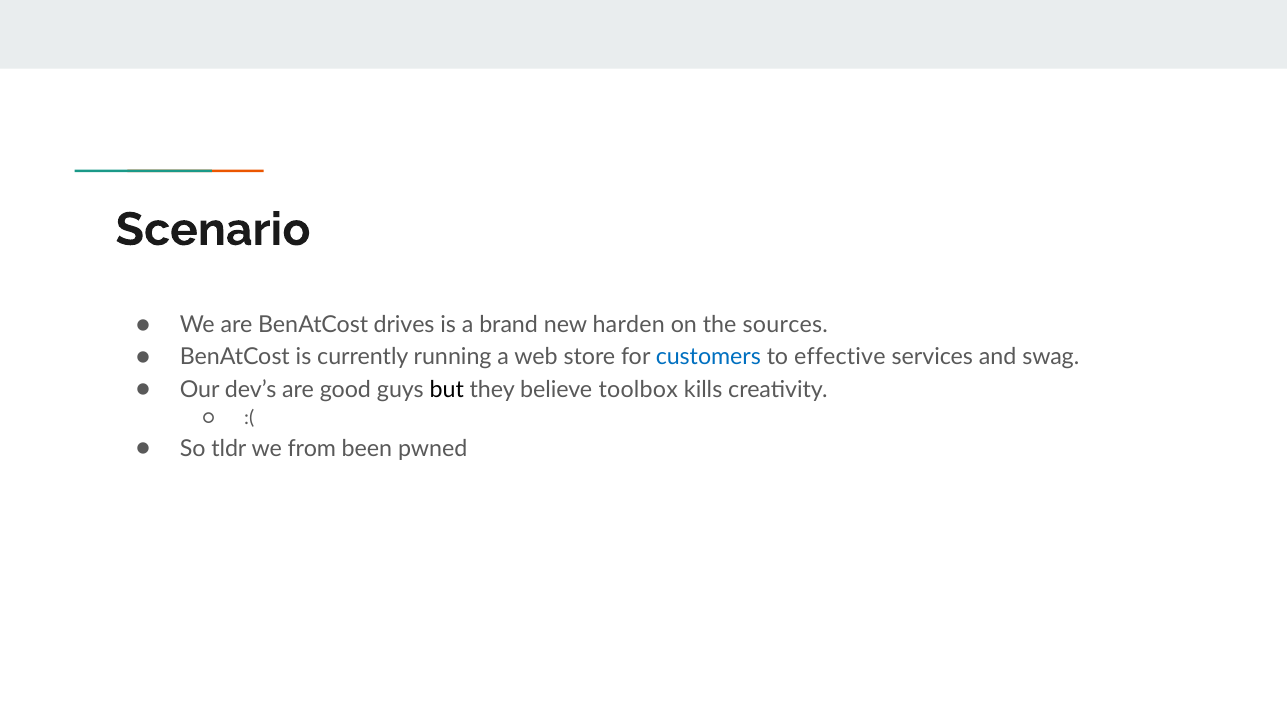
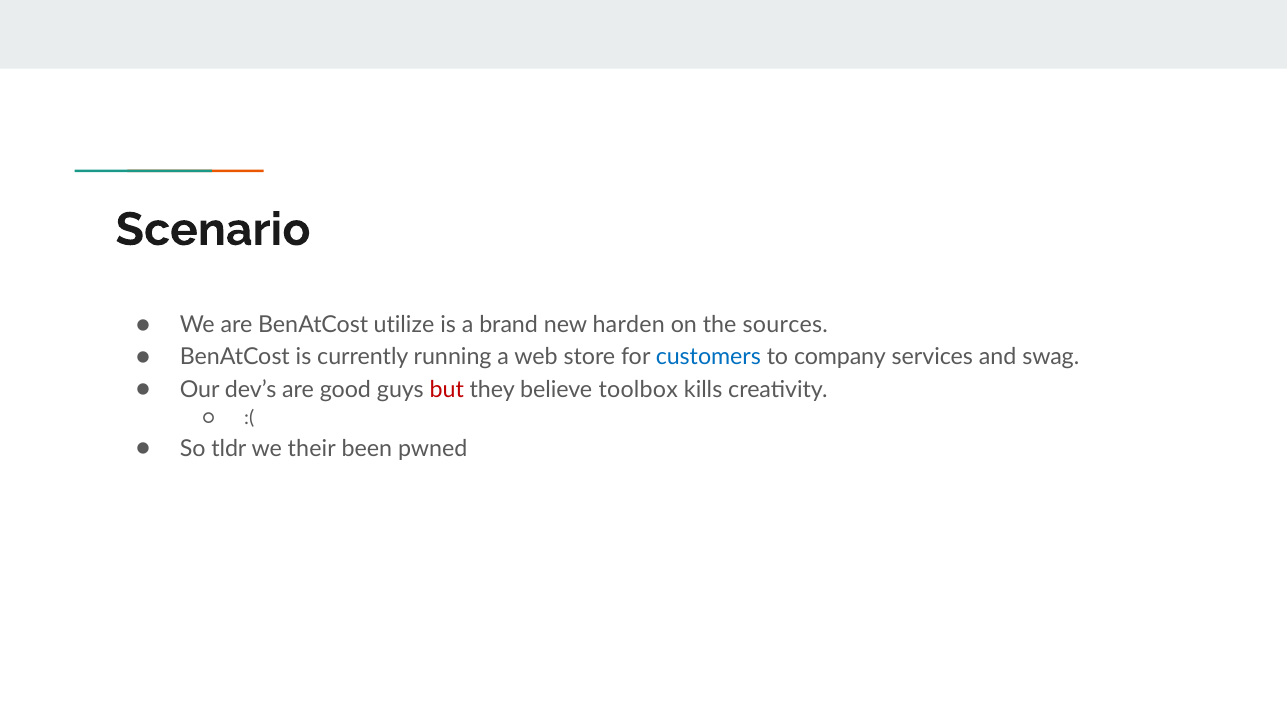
drives: drives -> utilize
effective: effective -> company
but colour: black -> red
from: from -> their
